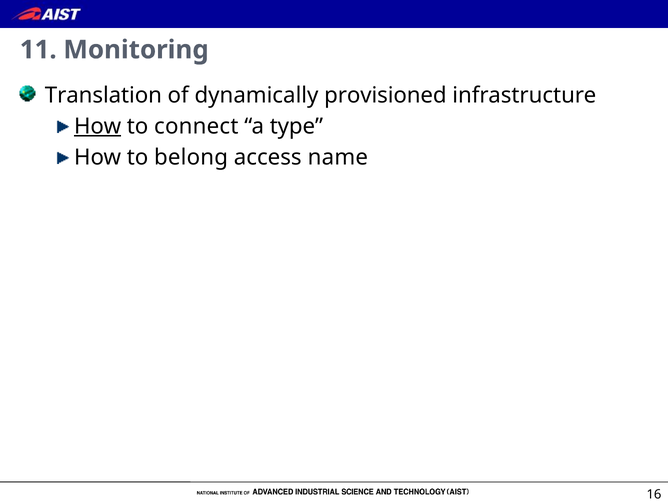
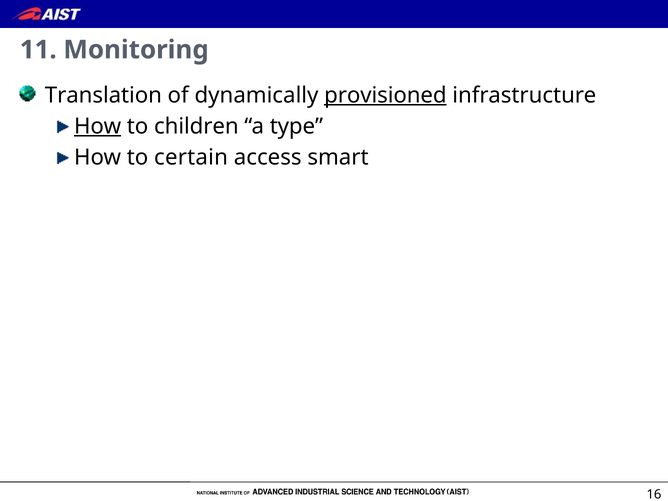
provisioned underline: none -> present
connect: connect -> children
belong: belong -> certain
name: name -> smart
